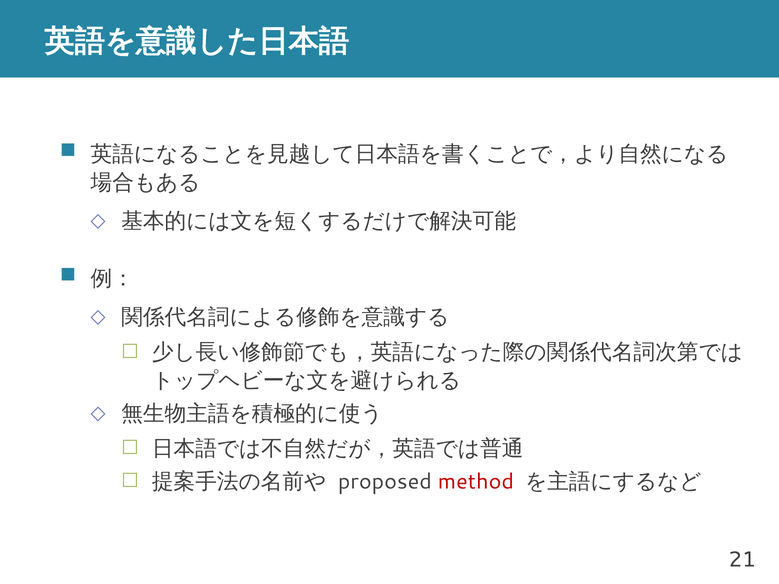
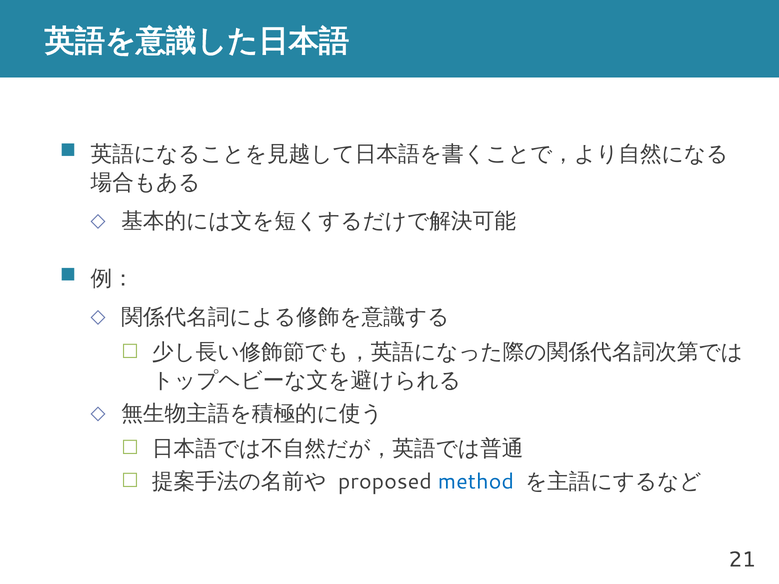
method colour: red -> blue
